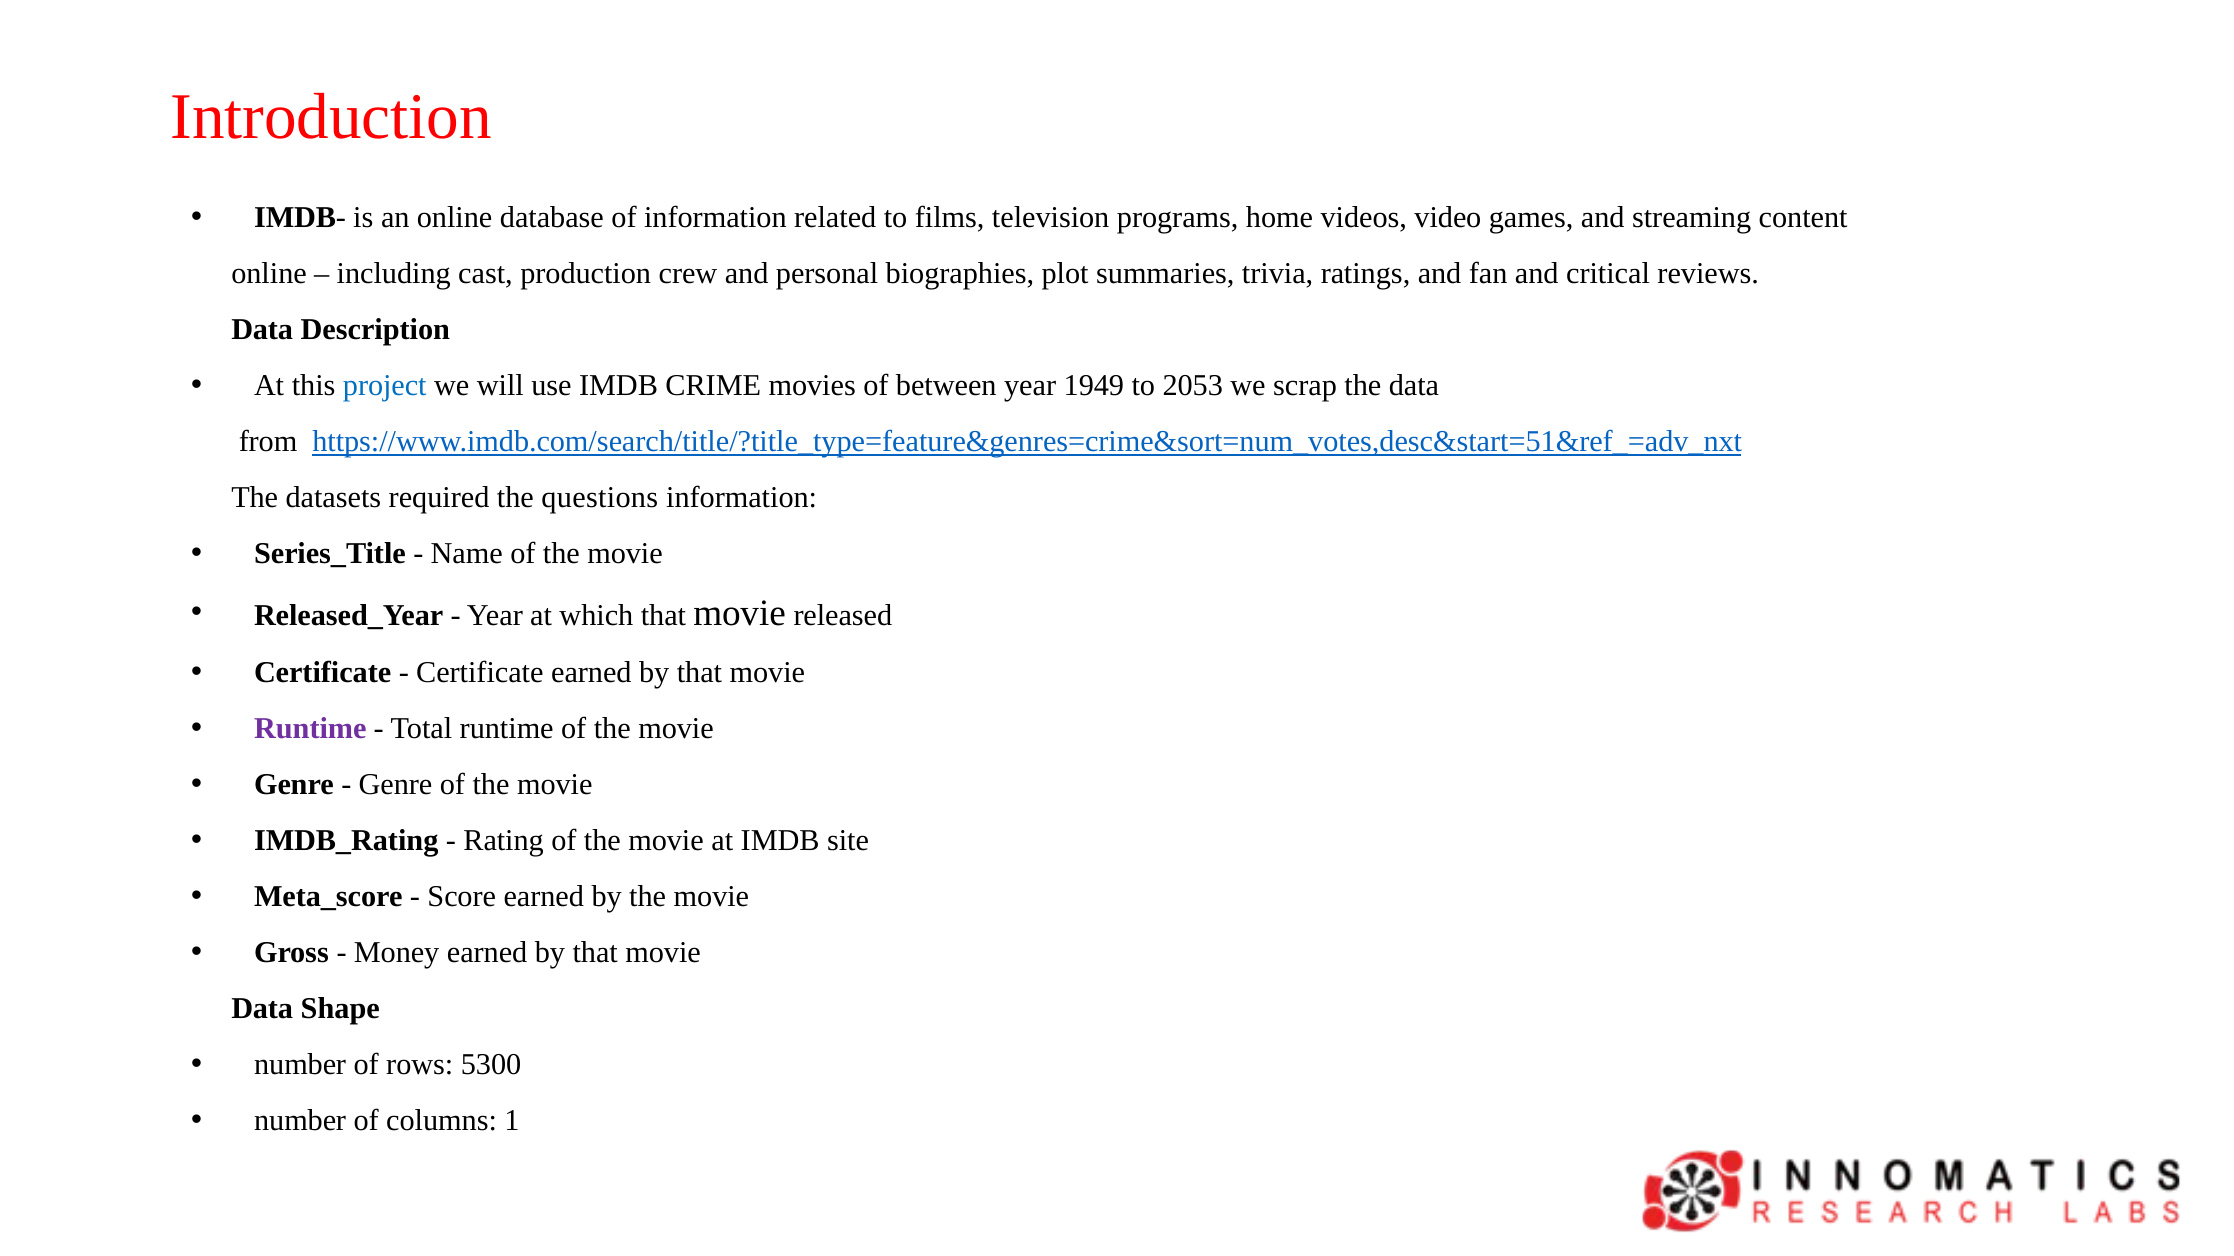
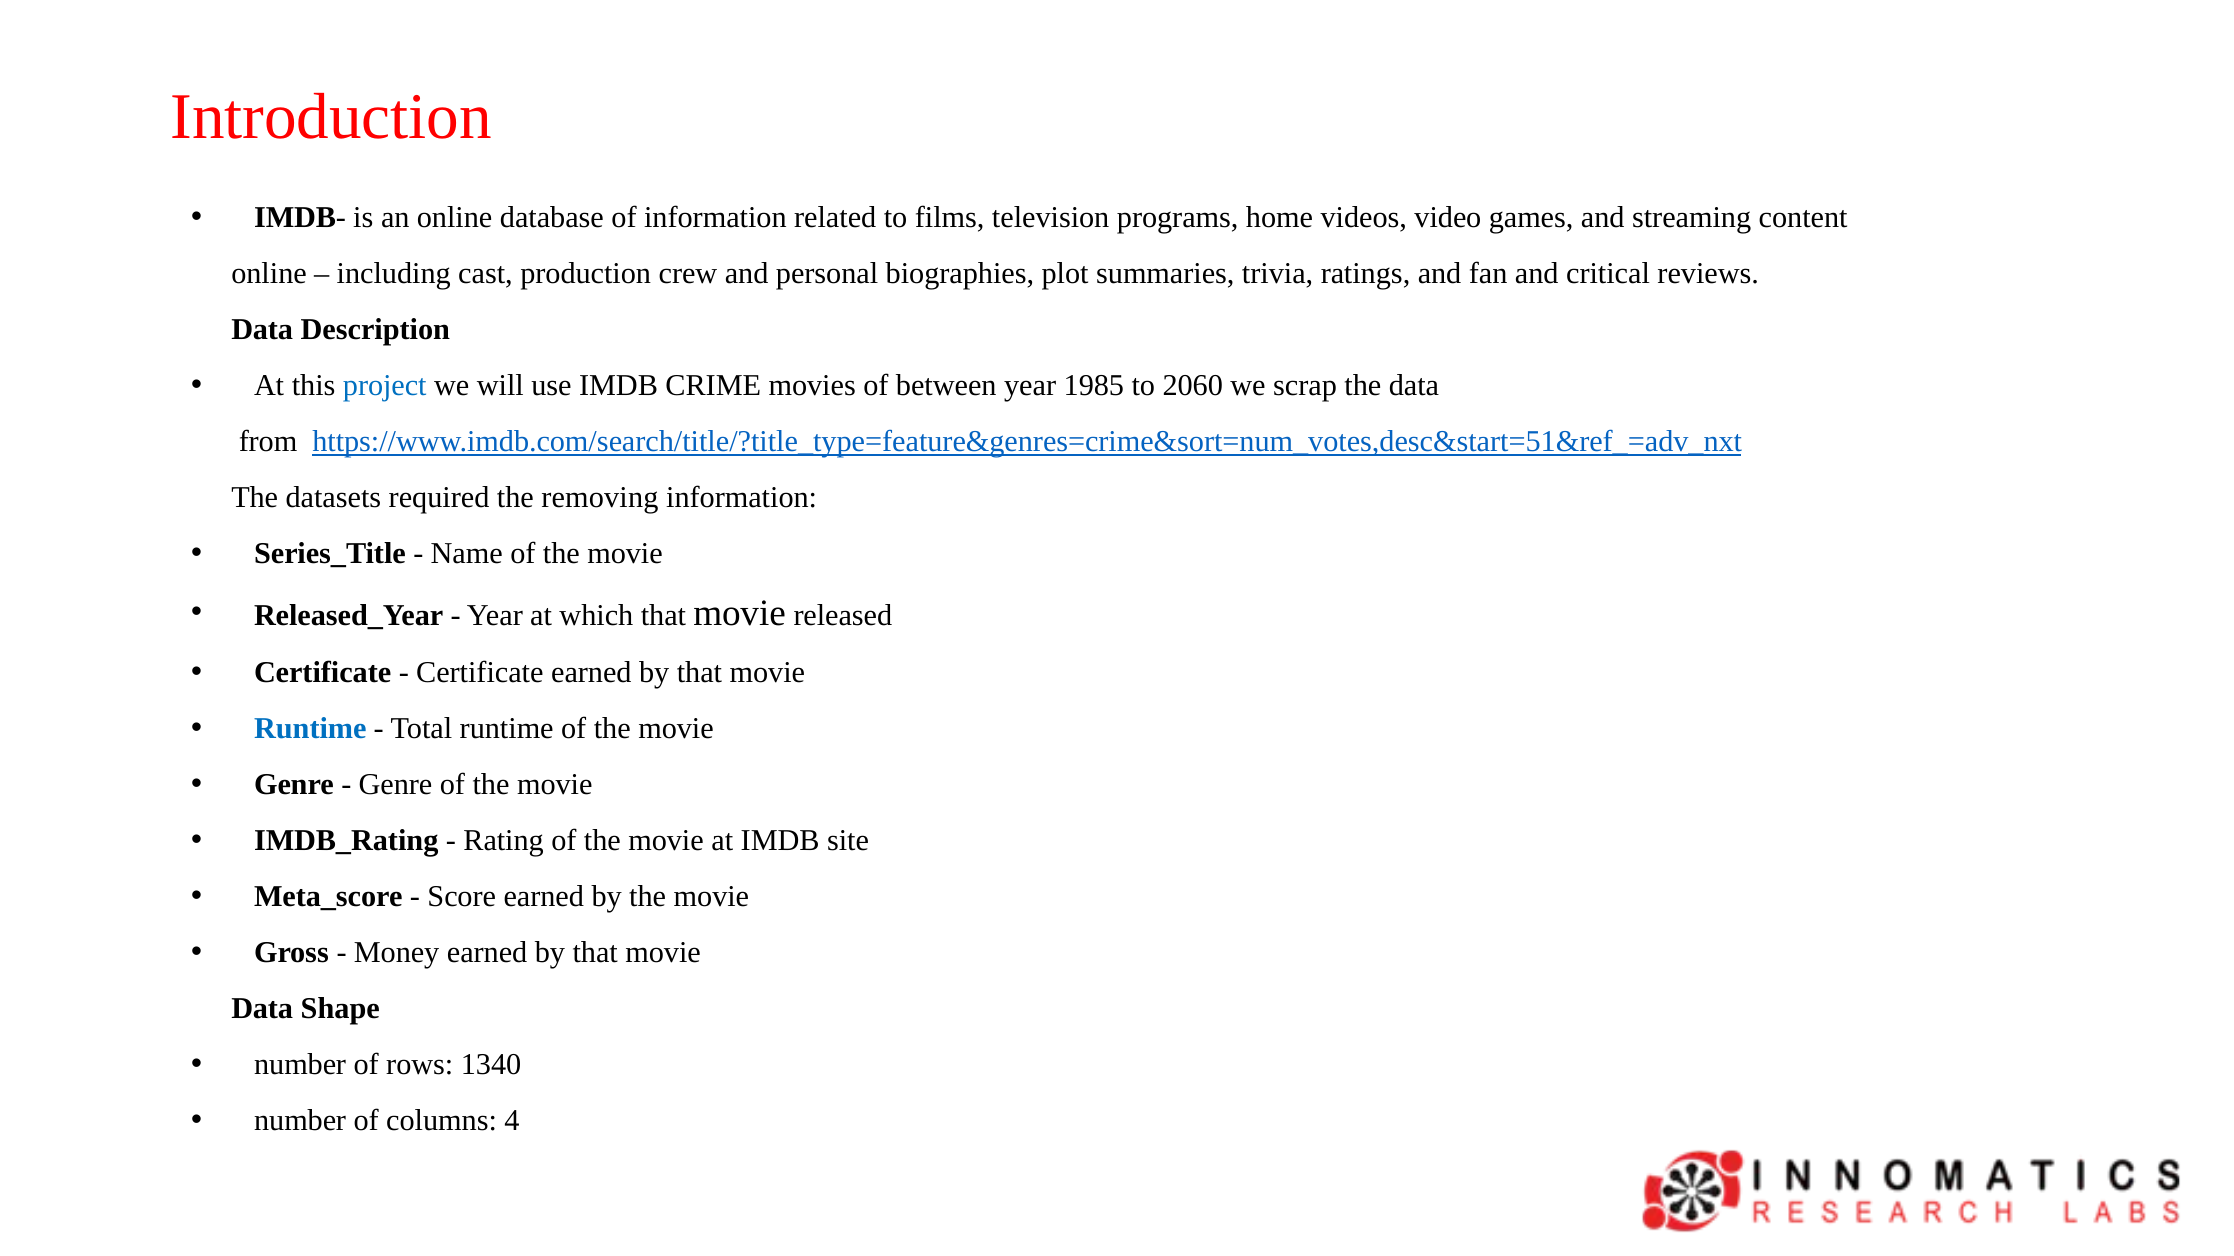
1949: 1949 -> 1985
2053: 2053 -> 2060
questions: questions -> removing
Runtime at (310, 729) colour: purple -> blue
5300: 5300 -> 1340
1: 1 -> 4
